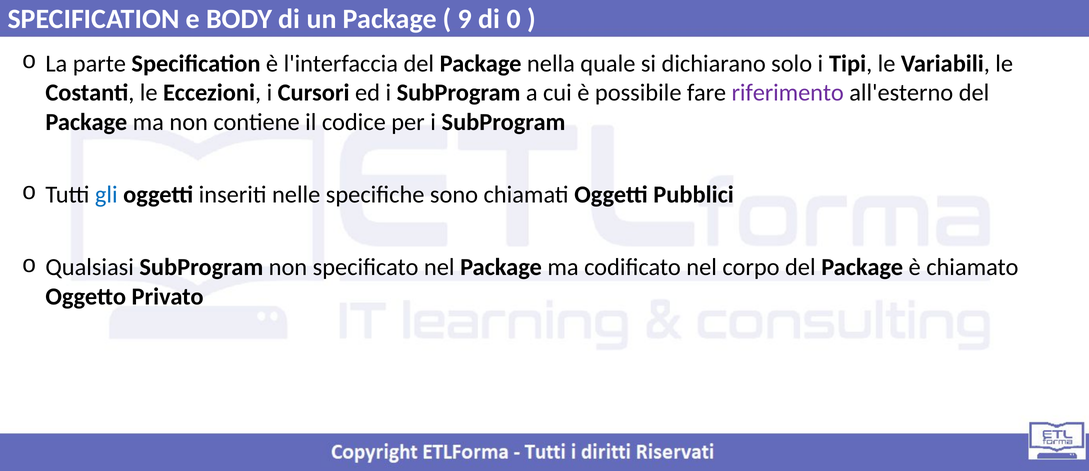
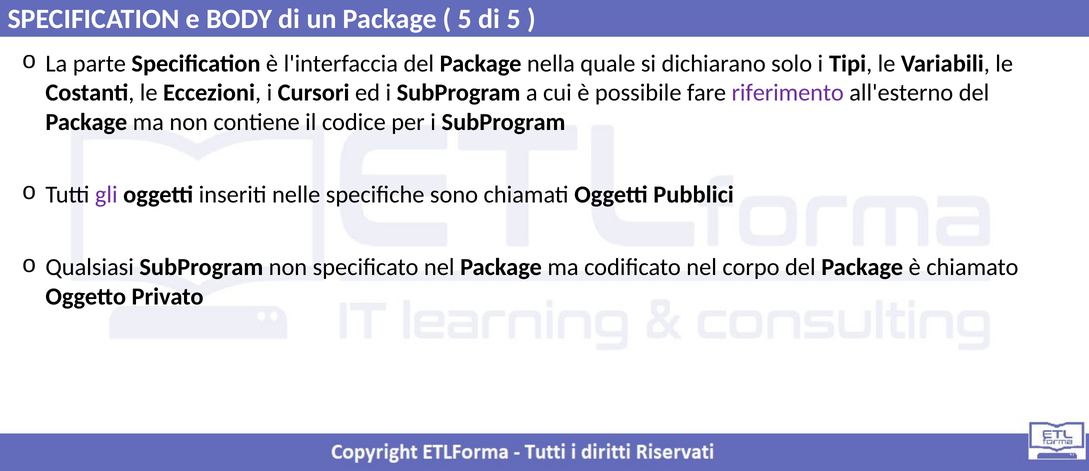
9 at (465, 19): 9 -> 5
di 0: 0 -> 5
gli colour: blue -> purple
